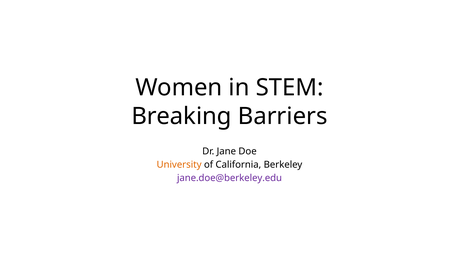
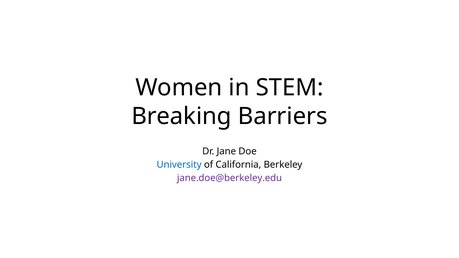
University colour: orange -> blue
